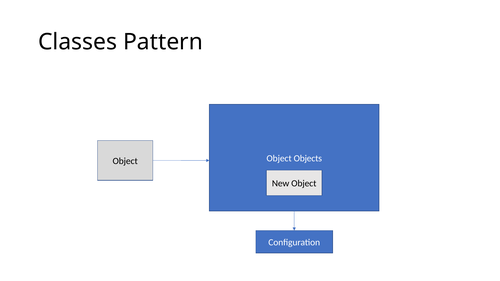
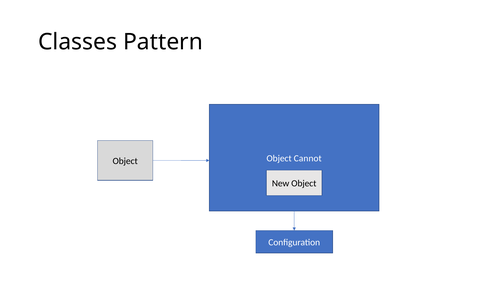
Objects: Objects -> Cannot
